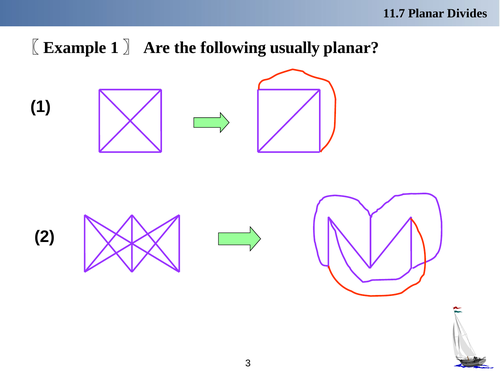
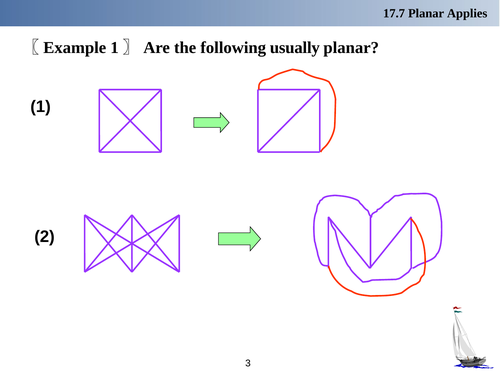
11.7: 11.7 -> 17.7
Divides: Divides -> Applies
